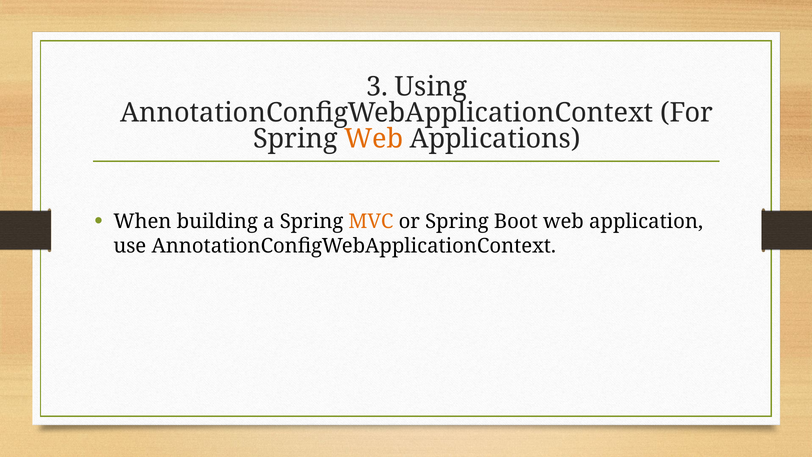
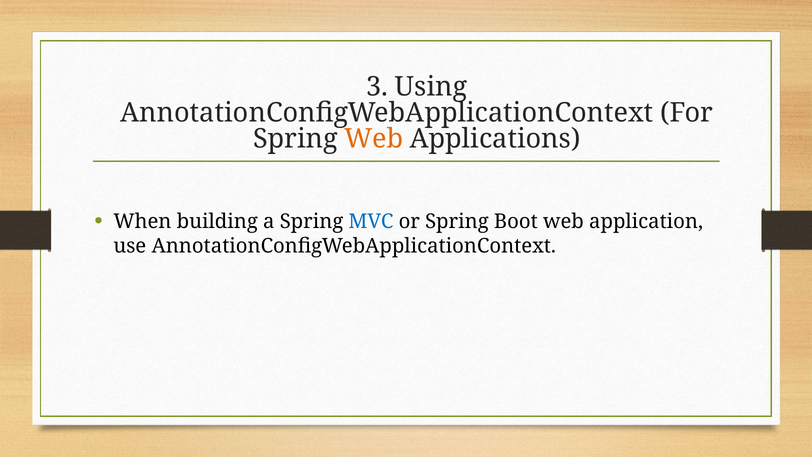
MVC colour: orange -> blue
